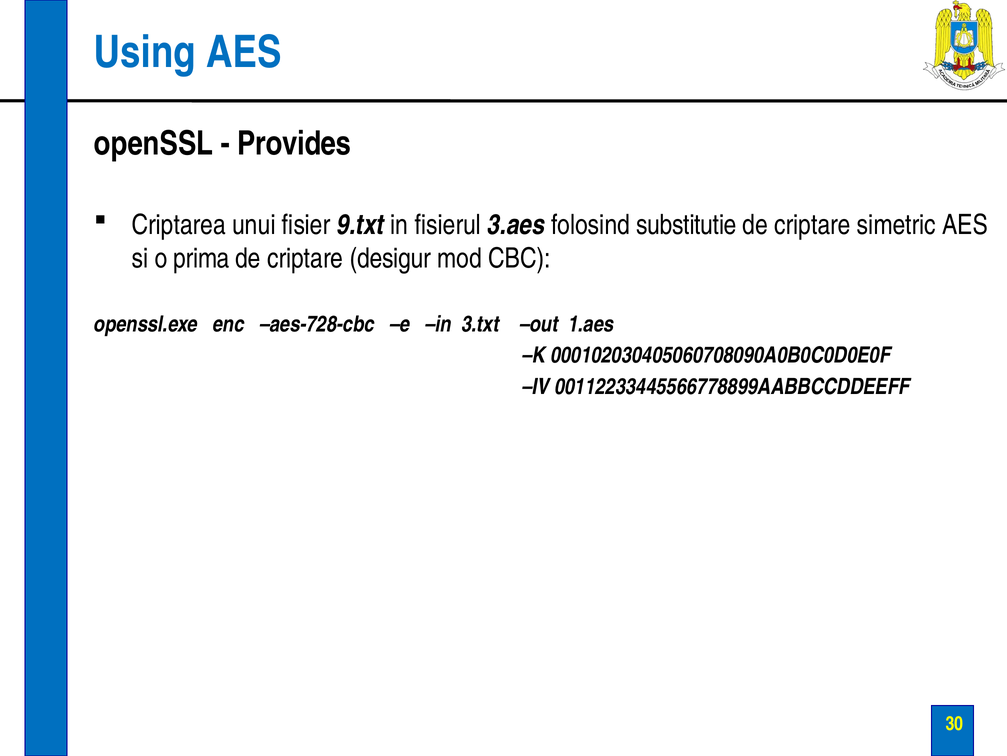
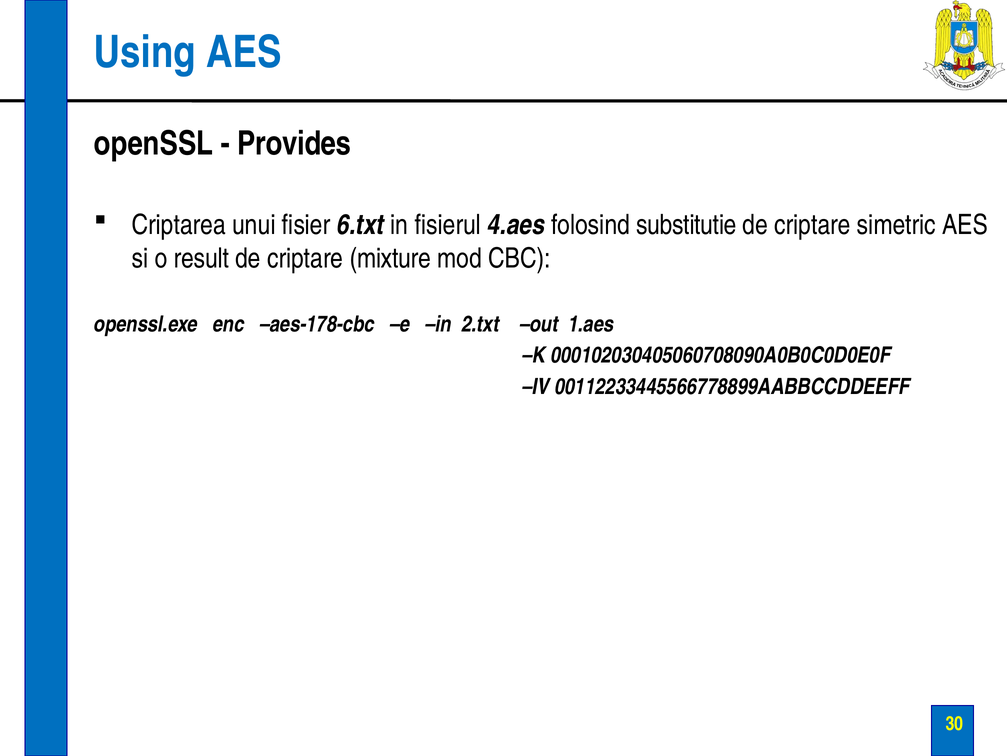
9.txt: 9.txt -> 6.txt
3.aes: 3.aes -> 4.aes
prima: prima -> result
desigur: desigur -> mixture
aes-728-cbc: aes-728-cbc -> aes-178-cbc
3.txt: 3.txt -> 2.txt
